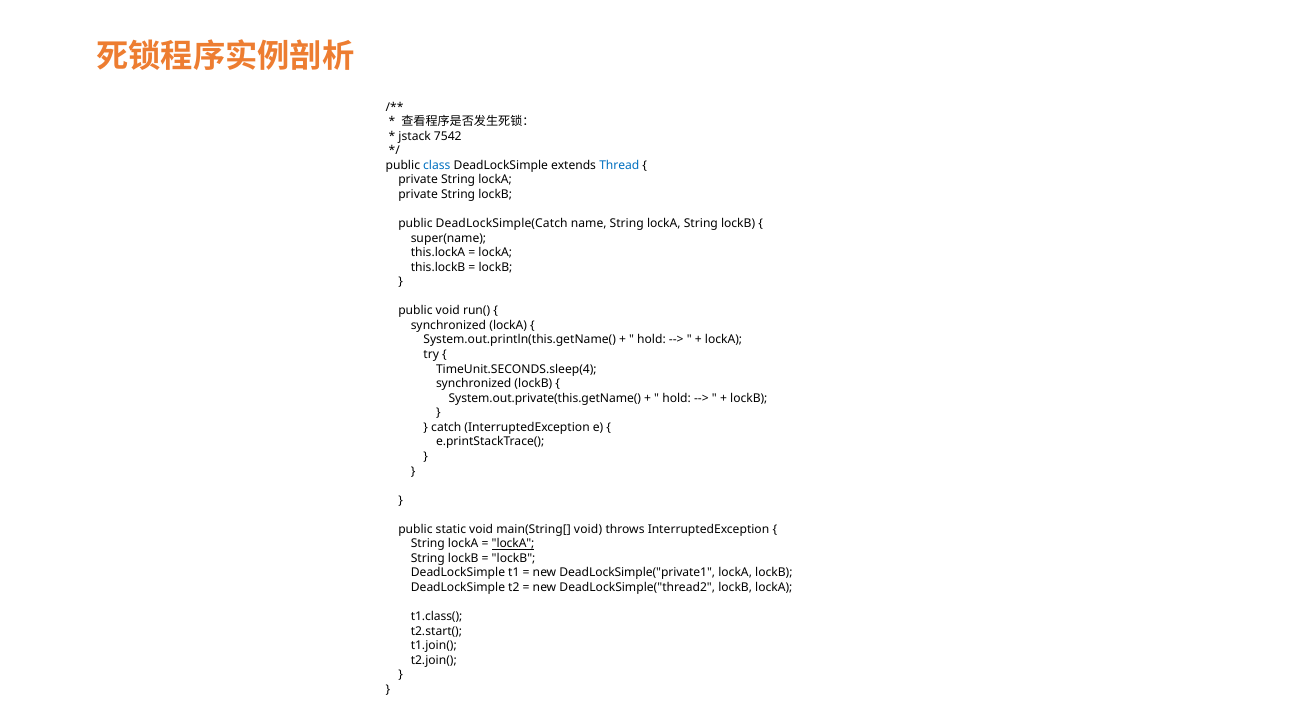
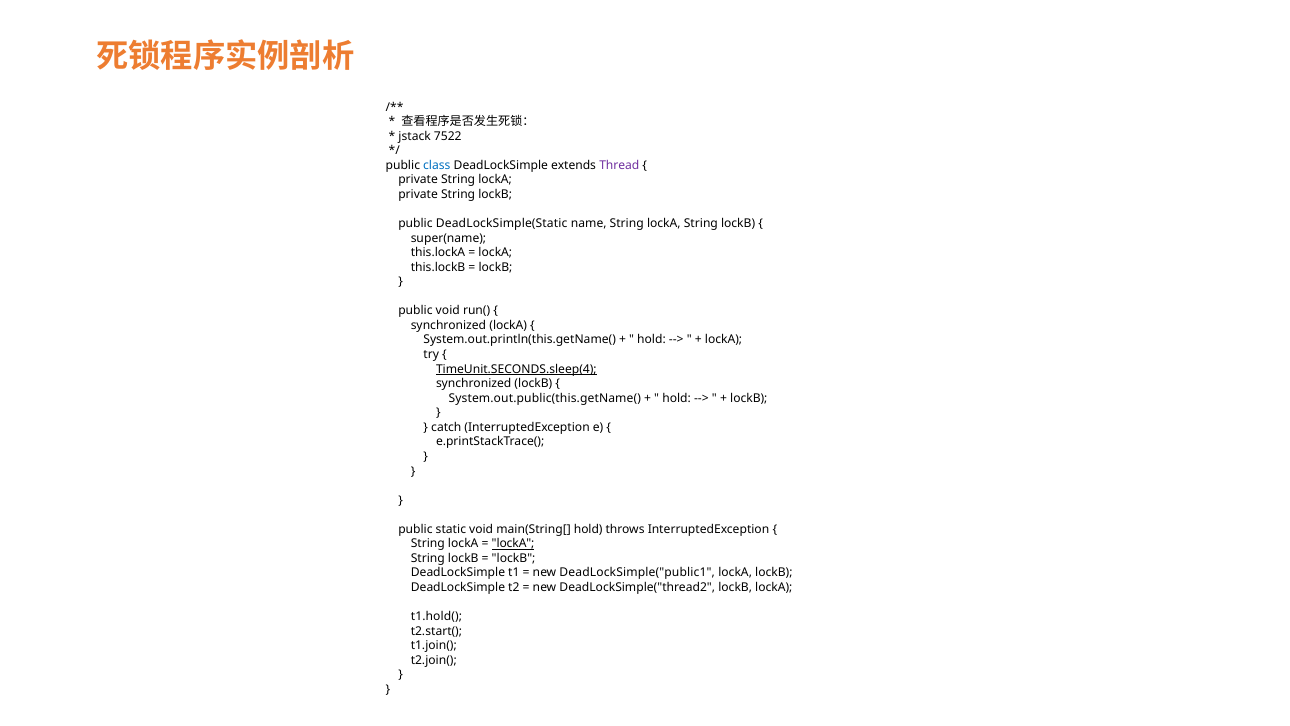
7542: 7542 -> 7522
Thread colour: blue -> purple
DeadLockSimple(Catch: DeadLockSimple(Catch -> DeadLockSimple(Static
TimeUnit.SECONDS.sleep(4 underline: none -> present
System.out.private(this.getName(: System.out.private(this.getName( -> System.out.public(this.getName(
main(String[ void: void -> hold
DeadLockSimple("private1: DeadLockSimple("private1 -> DeadLockSimple("public1
t1.class(: t1.class( -> t1.hold(
